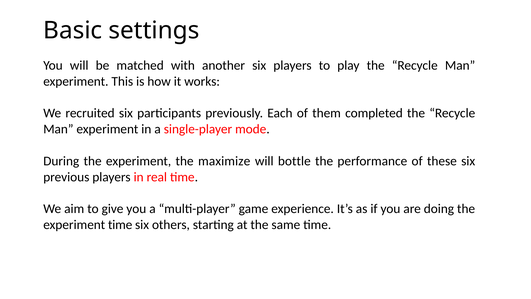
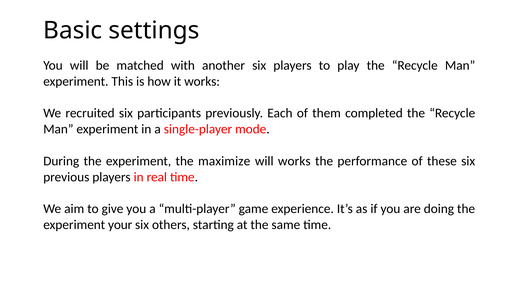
will bottle: bottle -> works
experiment time: time -> your
